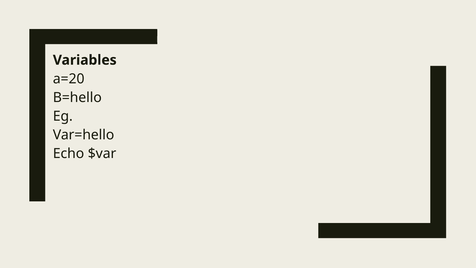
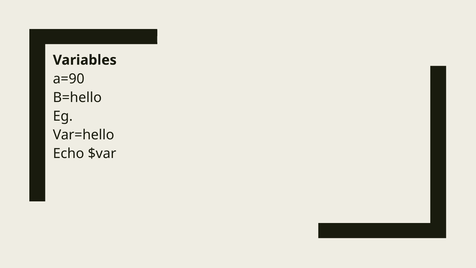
a=20: a=20 -> a=90
